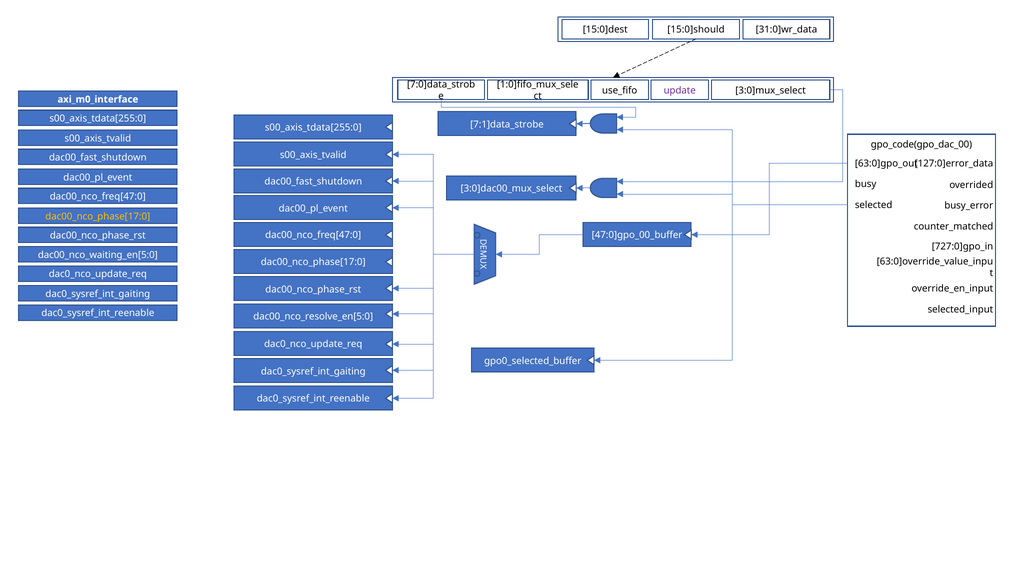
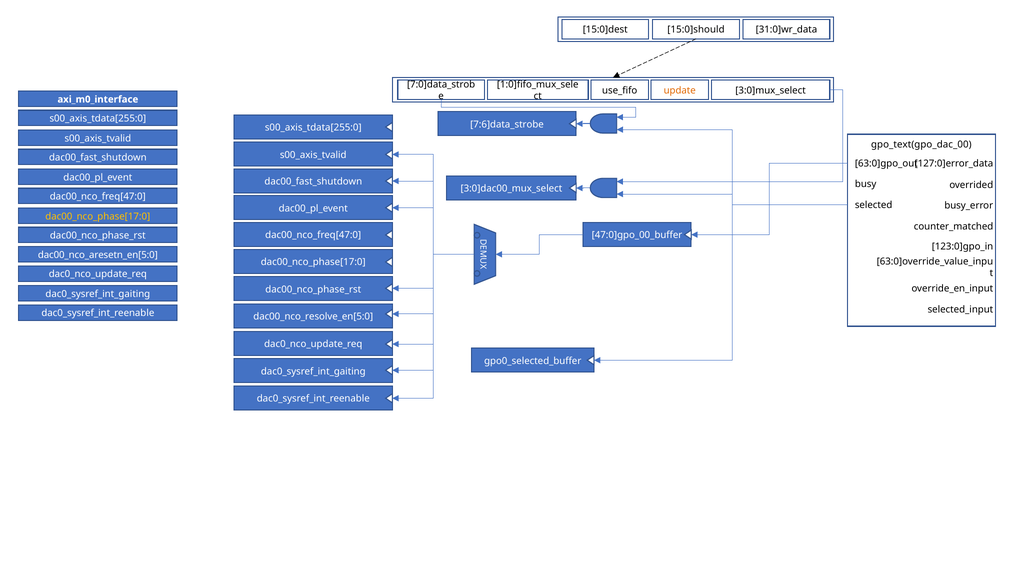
update colour: purple -> orange
7:1]data_strobe: 7:1]data_strobe -> 7:6]data_strobe
gpo_code(gpo_dac_00: gpo_code(gpo_dac_00 -> gpo_text(gpo_dac_00
727:0]gpo_in: 727:0]gpo_in -> 123:0]gpo_in
dac00_nco_waiting_en[5:0: dac00_nco_waiting_en[5:0 -> dac00_nco_aresetn_en[5:0
